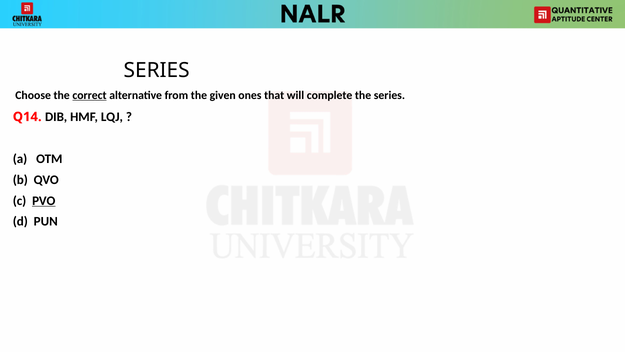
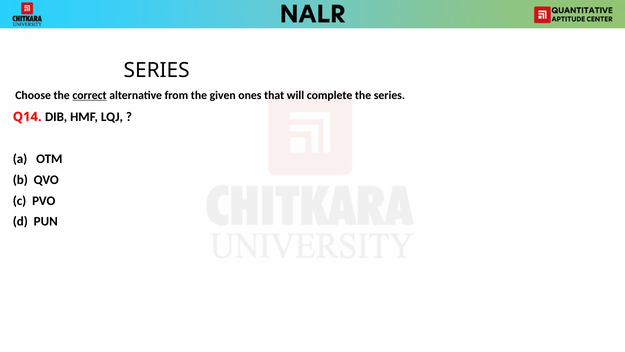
PVO underline: present -> none
